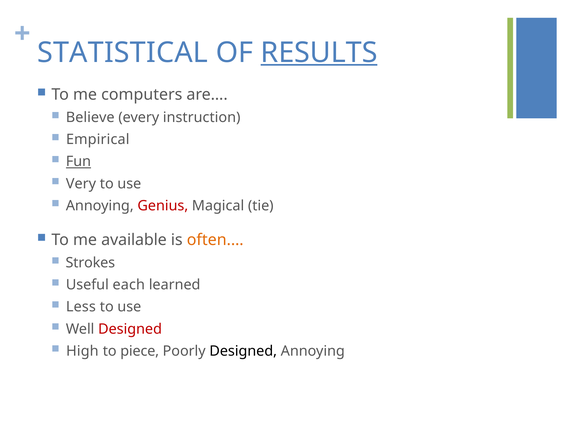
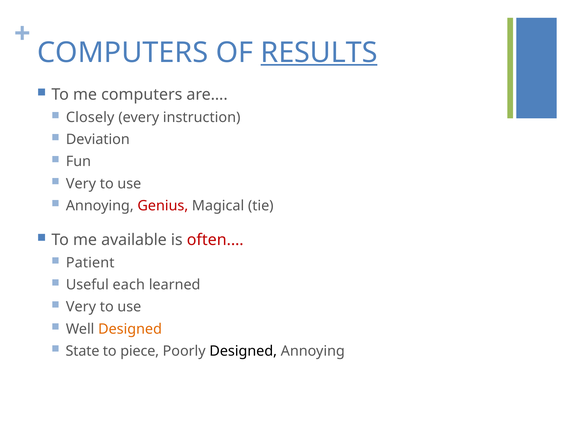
STATISTICAL at (123, 53): STATISTICAL -> COMPUTERS
Believe: Believe -> Closely
Empirical: Empirical -> Deviation
Fun underline: present -> none
often.… colour: orange -> red
Strokes: Strokes -> Patient
Less at (81, 307): Less -> Very
Designed at (130, 329) colour: red -> orange
High: High -> State
